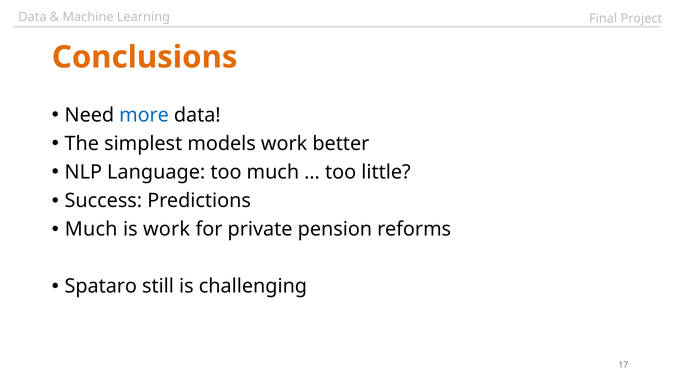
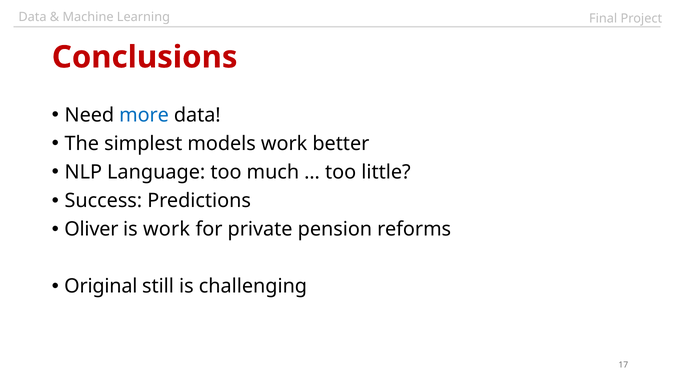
Conclusions colour: orange -> red
Much at (91, 229): Much -> Oliver
Spataro: Spataro -> Original
